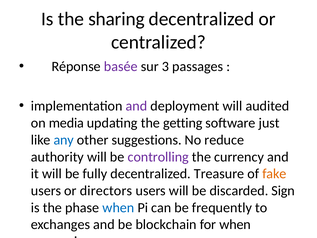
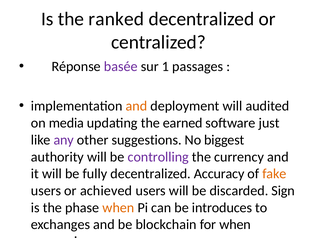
sharing: sharing -> ranked
3: 3 -> 1
and at (136, 106) colour: purple -> orange
getting: getting -> earned
any at (64, 140) colour: blue -> purple
reduce: reduce -> biggest
decentralized Treasure: Treasure -> Accuracy
directors: directors -> achieved
when at (118, 207) colour: blue -> orange
frequently: frequently -> introduces
